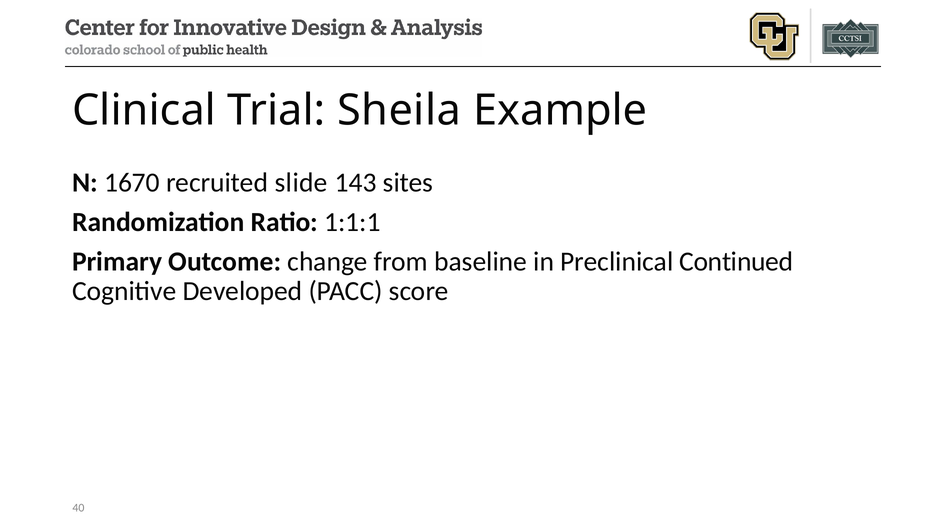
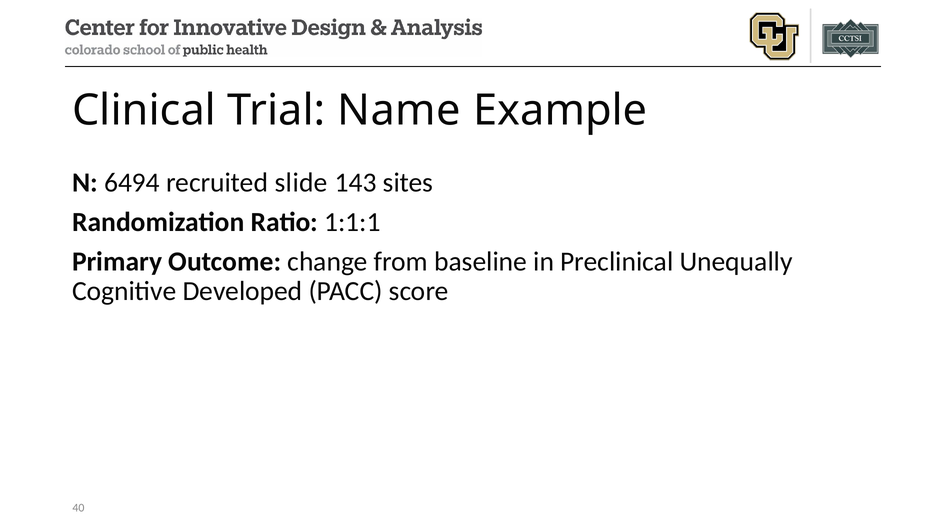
Sheila: Sheila -> Name
1670: 1670 -> 6494
Continued: Continued -> Unequally
